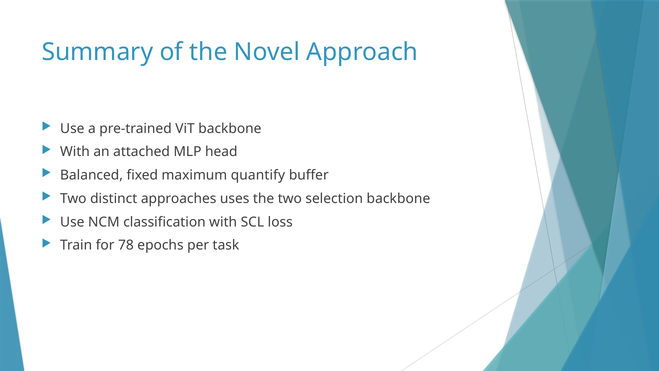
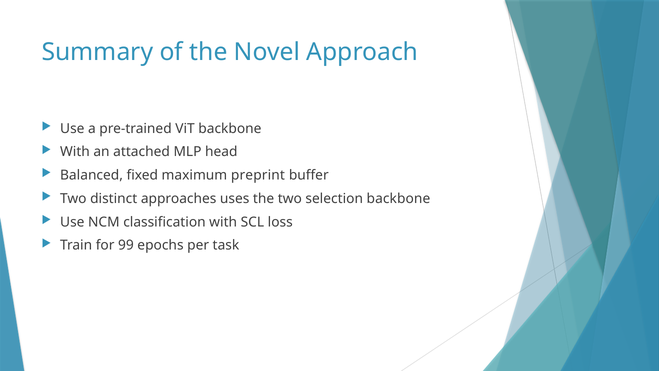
quantify: quantify -> preprint
78: 78 -> 99
